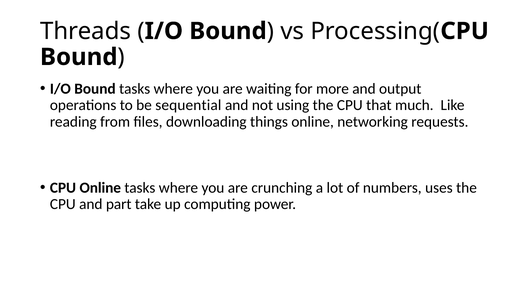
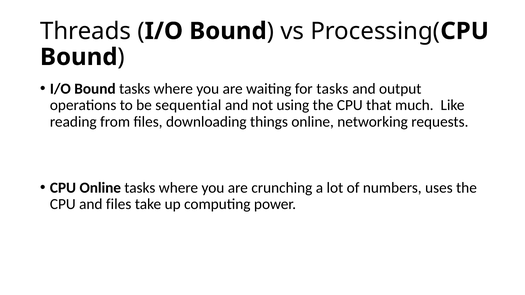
for more: more -> tasks
and part: part -> files
